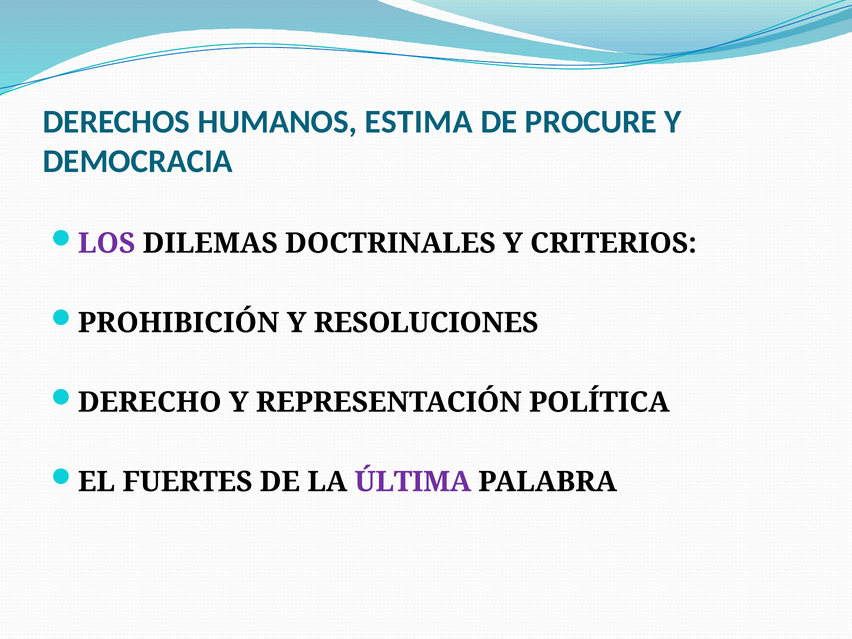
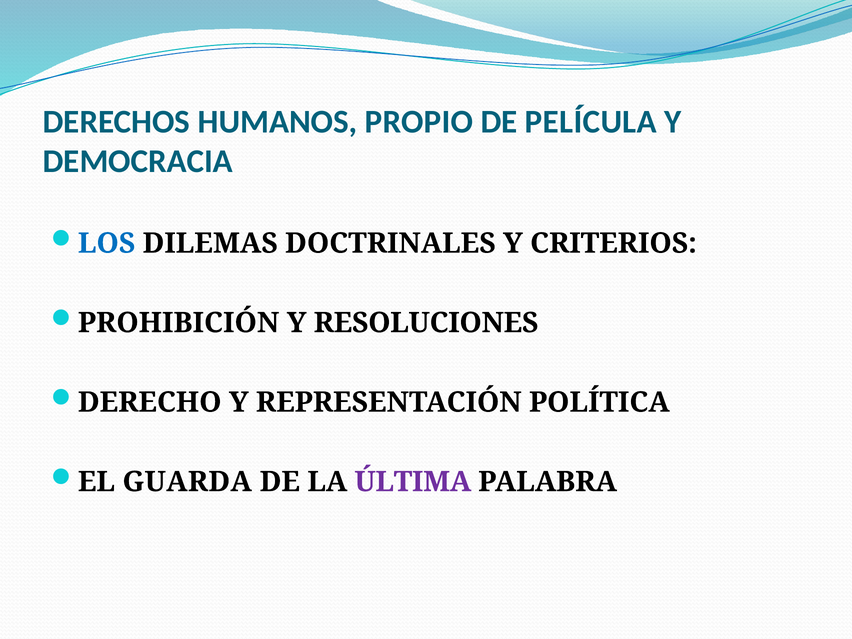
ESTIMA: ESTIMA -> PROPIO
PROCURE: PROCURE -> PELÍCULA
LOS colour: purple -> blue
FUERTES: FUERTES -> GUARDA
